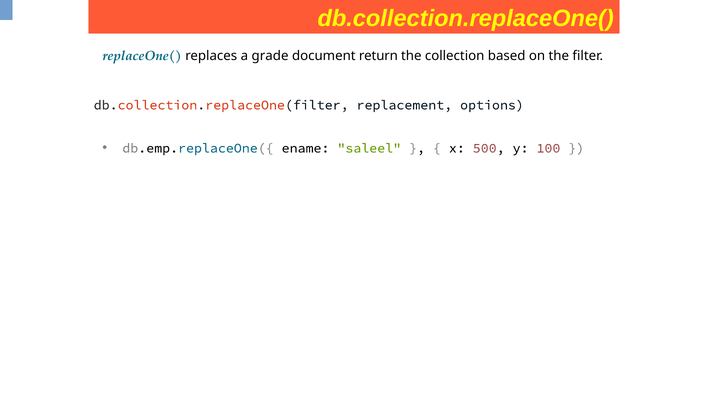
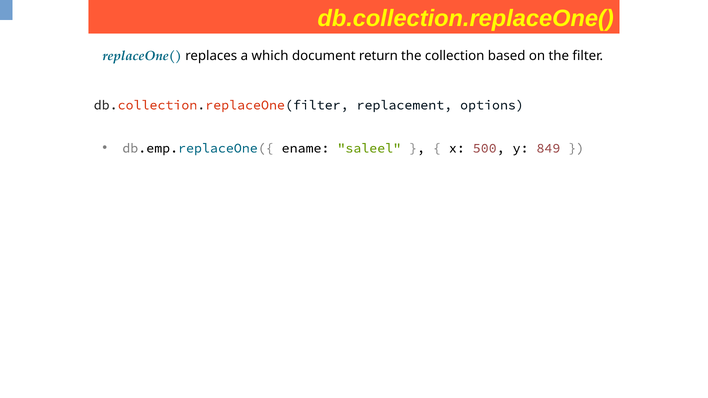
grade: grade -> which
100: 100 -> 849
